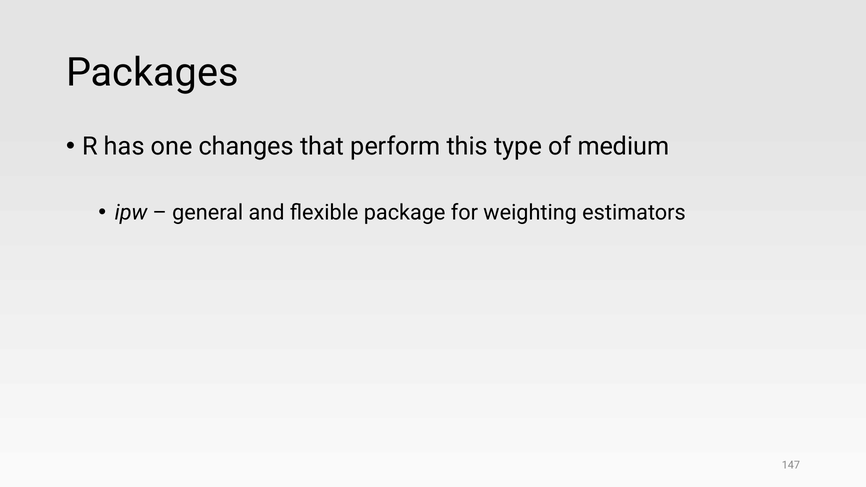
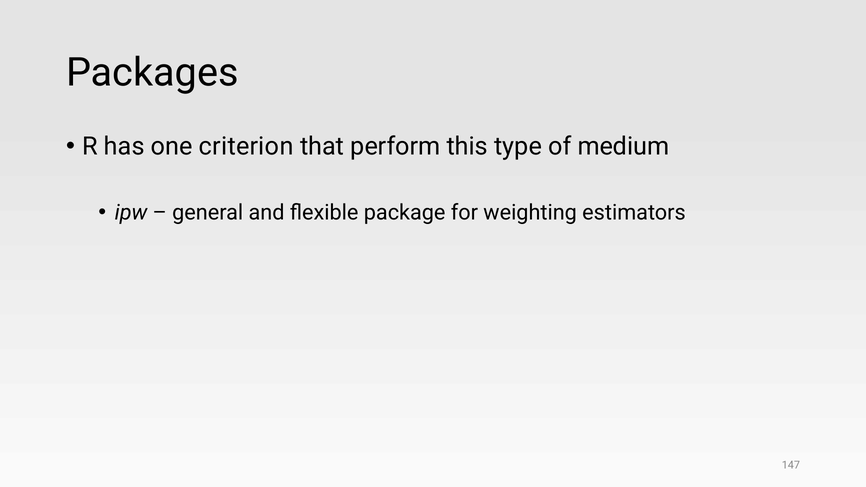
changes: changes -> criterion
